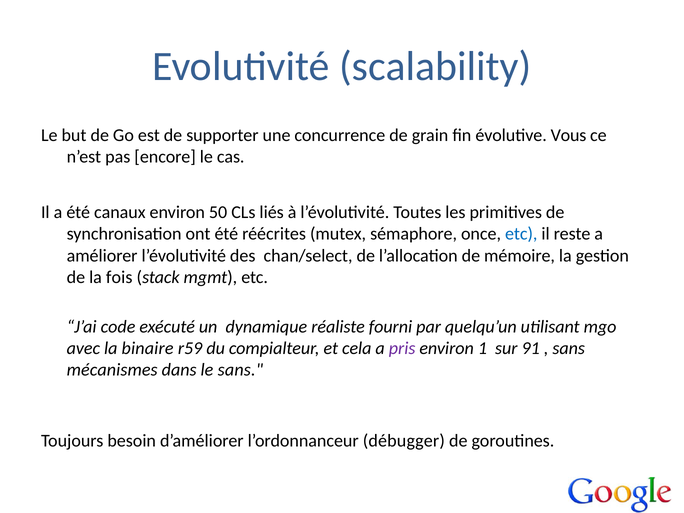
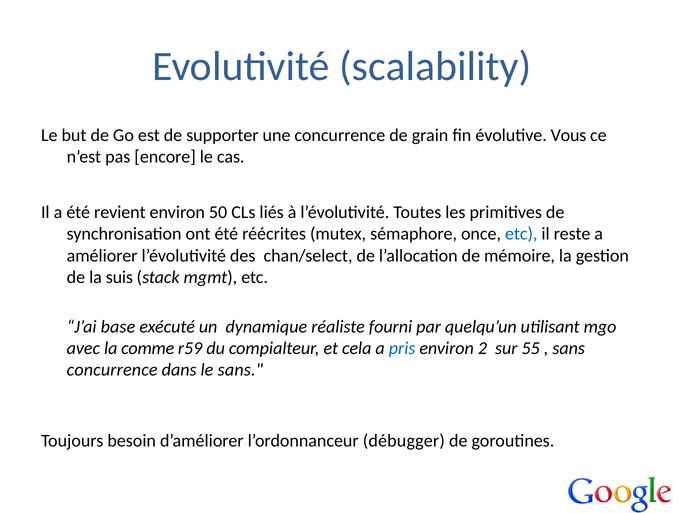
canaux: canaux -> revient
fois: fois -> suis
code: code -> base
binaire: binaire -> comme
pris colour: purple -> blue
1: 1 -> 2
91: 91 -> 55
mécanismes at (112, 370): mécanismes -> concurrence
